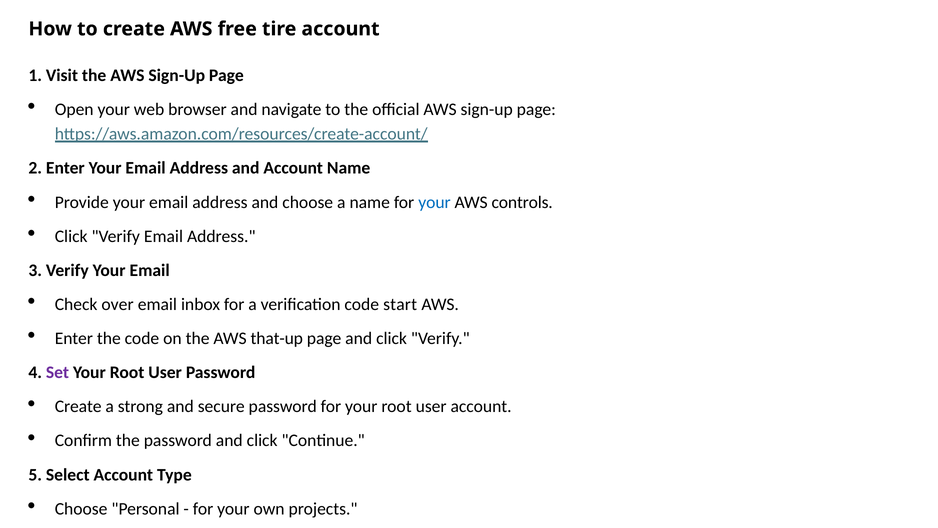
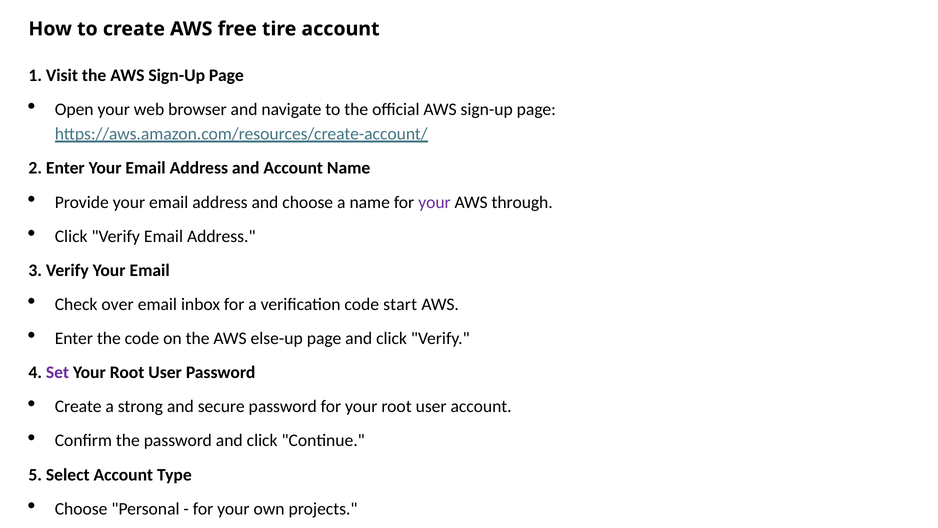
your at (434, 202) colour: blue -> purple
controls: controls -> through
that-up: that-up -> else-up
